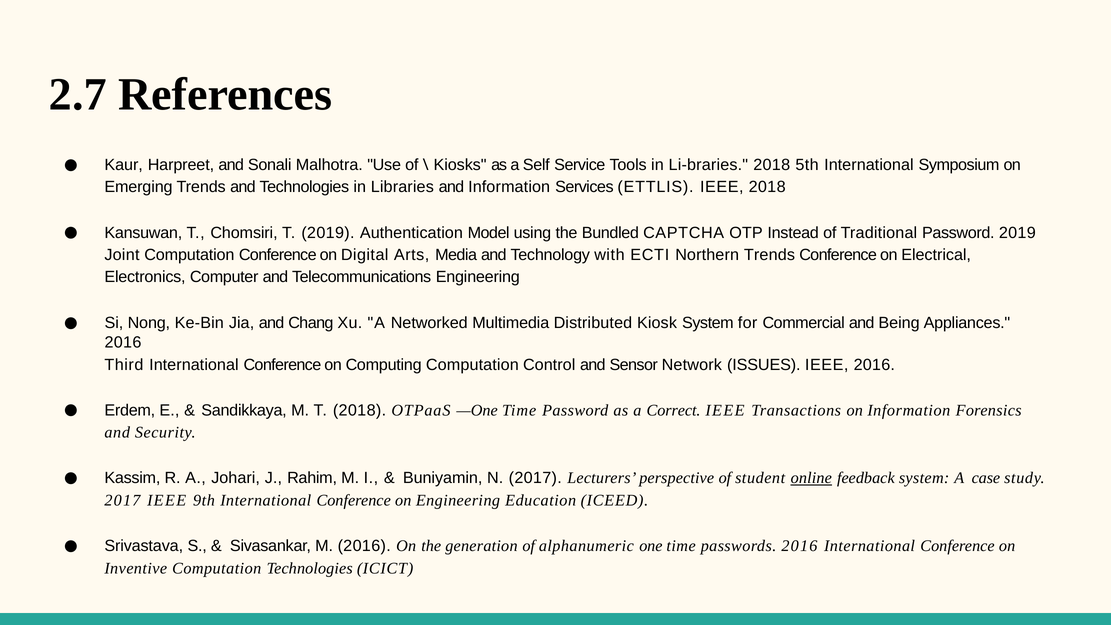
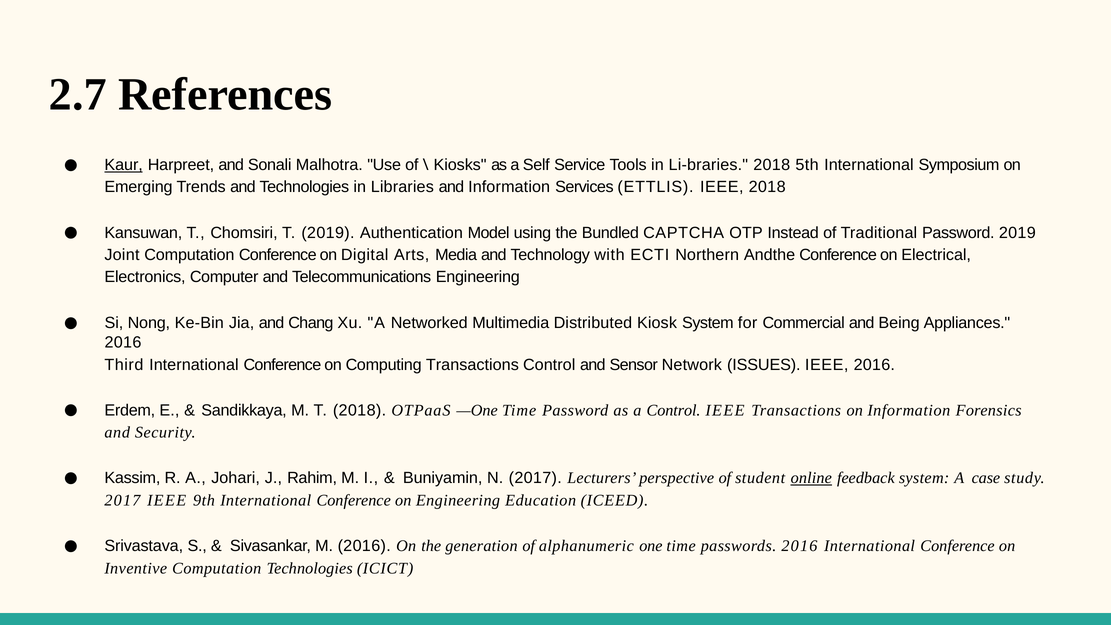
Kaur underline: none -> present
Northern Trends: Trends -> Andthe
Computing Computation: Computation -> Transactions
a Correct: Correct -> Control
